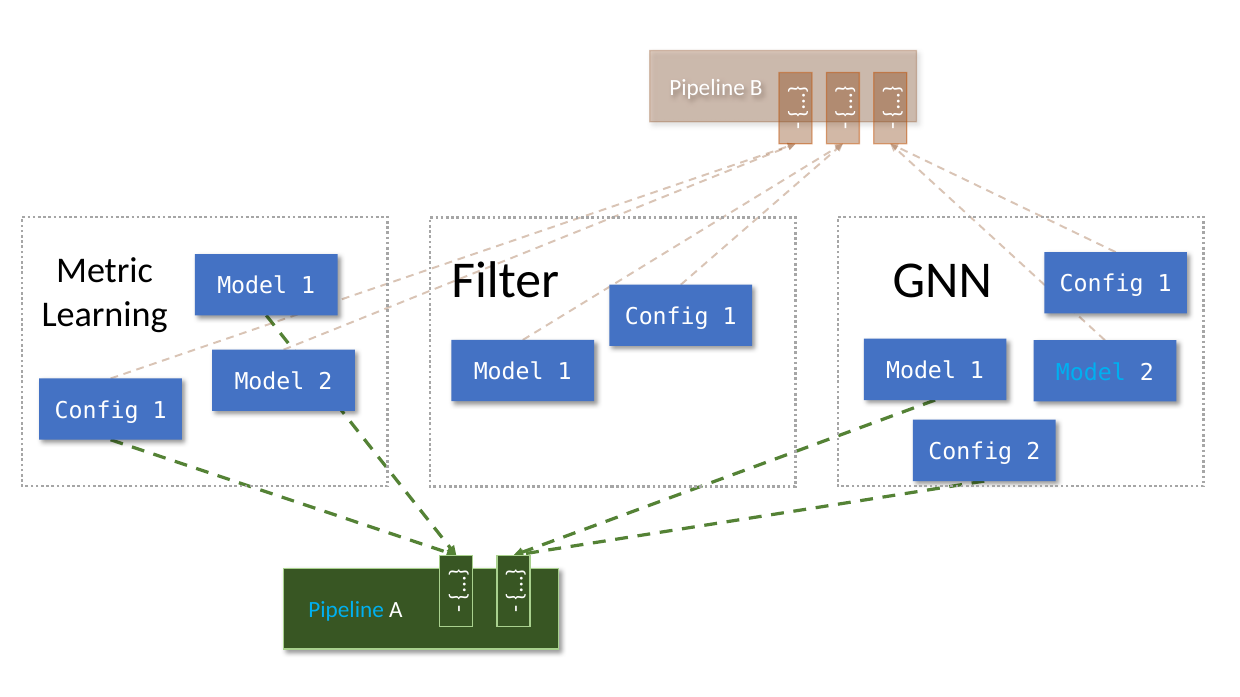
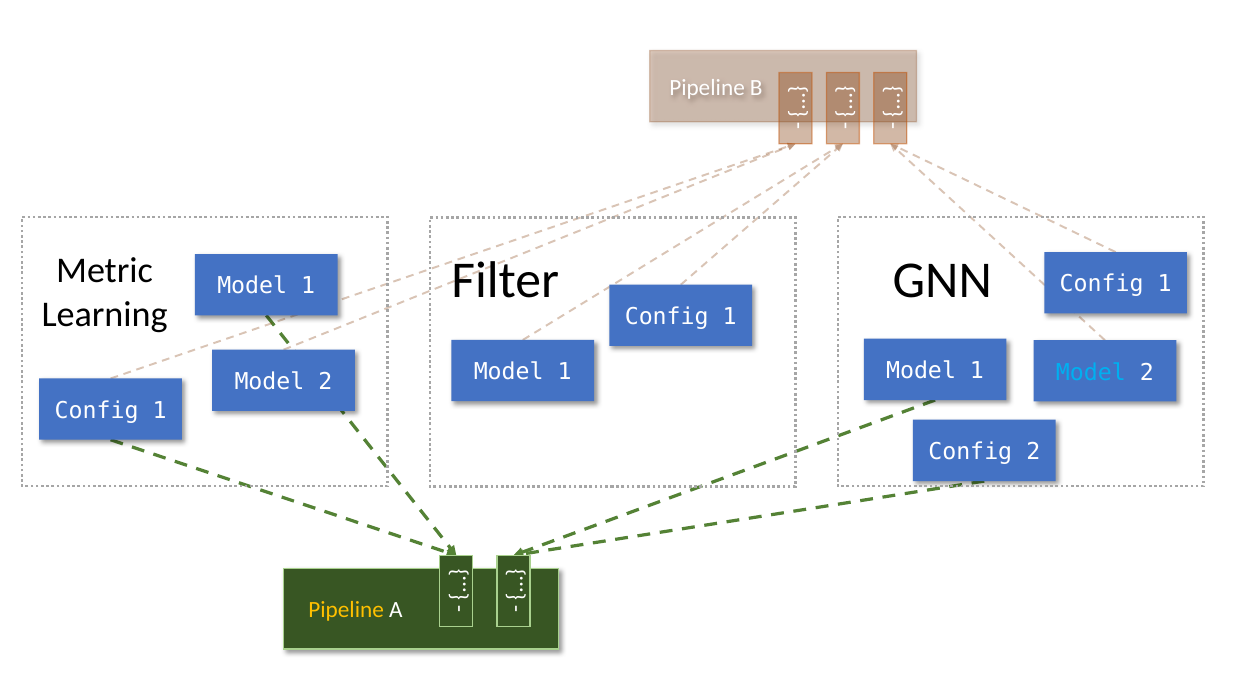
Pipeline at (346, 611) colour: light blue -> yellow
